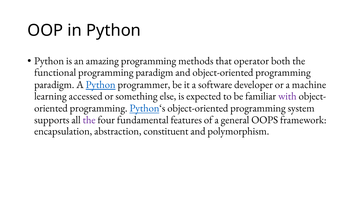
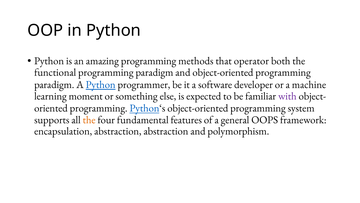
accessed: accessed -> moment
the at (89, 120) colour: purple -> orange
abstraction constituent: constituent -> abstraction
